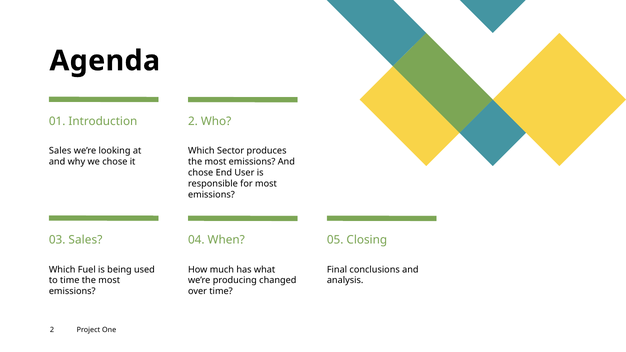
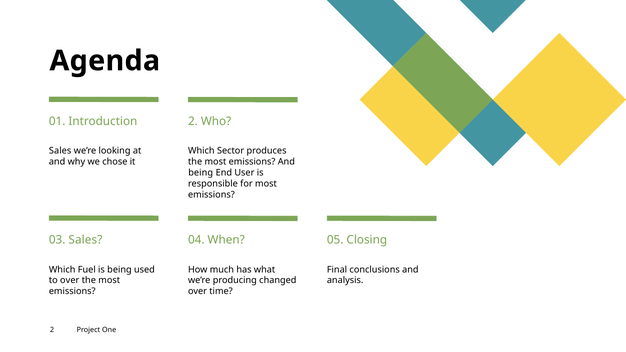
chose at (201, 173): chose -> being
to time: time -> over
